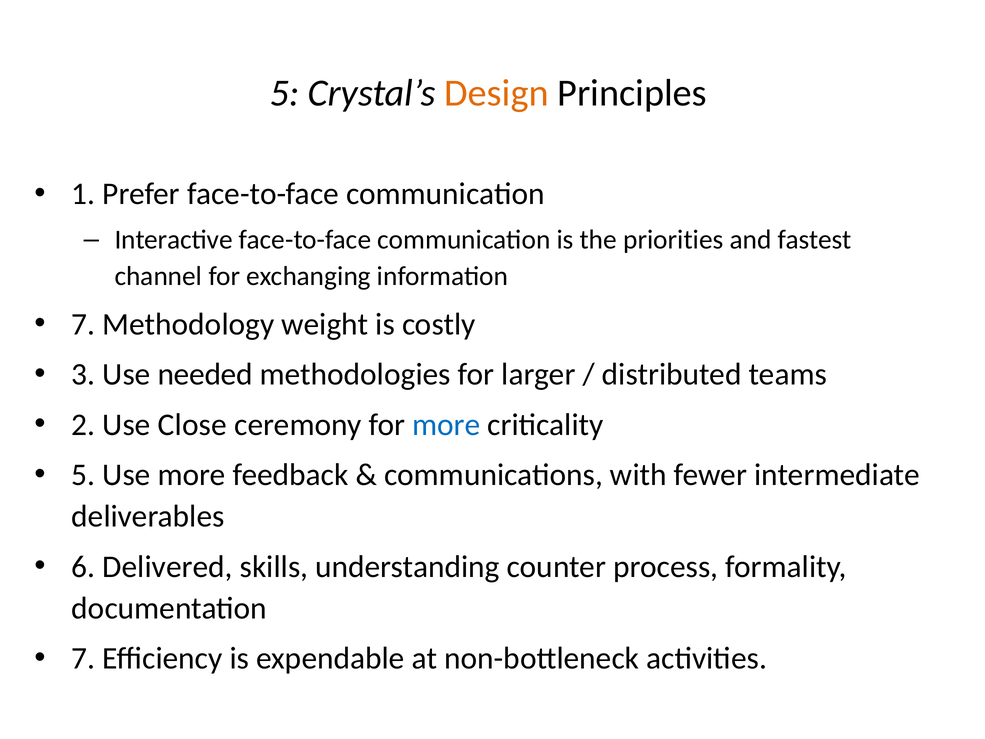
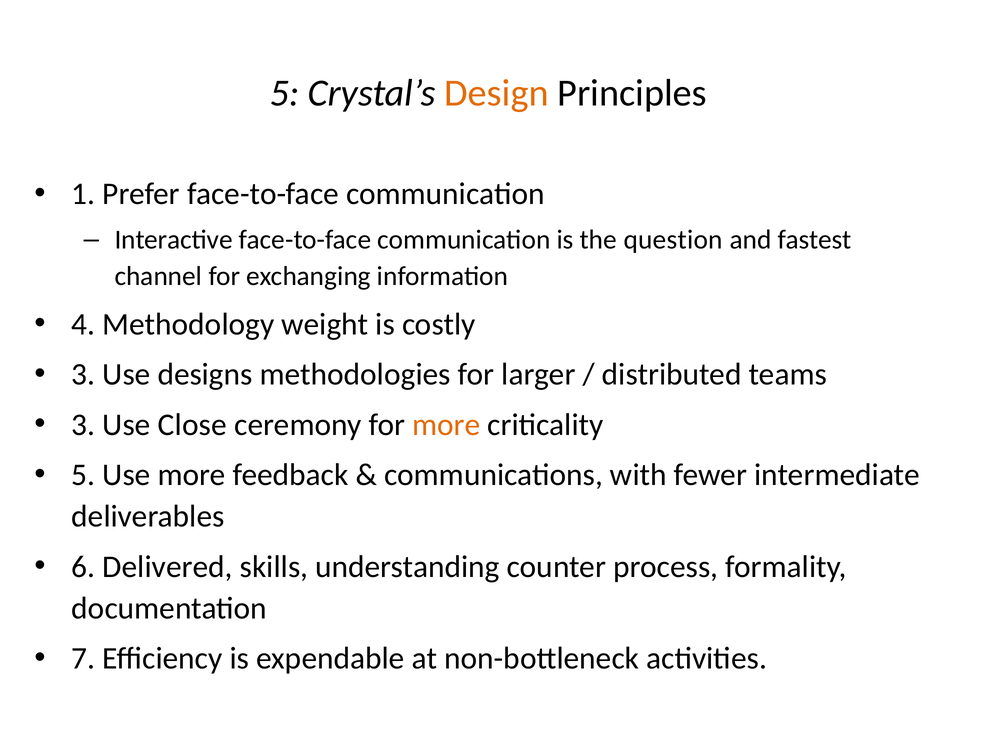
priorities: priorities -> question
7 at (83, 324): 7 -> 4
needed: needed -> designs
2 at (83, 425): 2 -> 3
more at (446, 425) colour: blue -> orange
